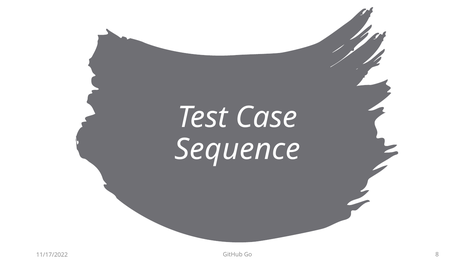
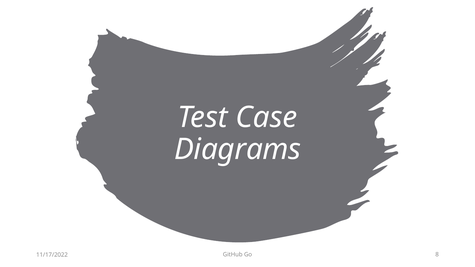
Sequence: Sequence -> Diagrams
